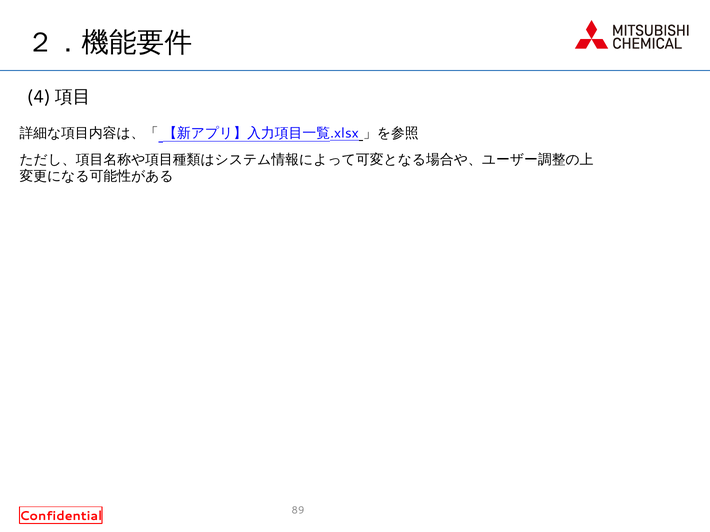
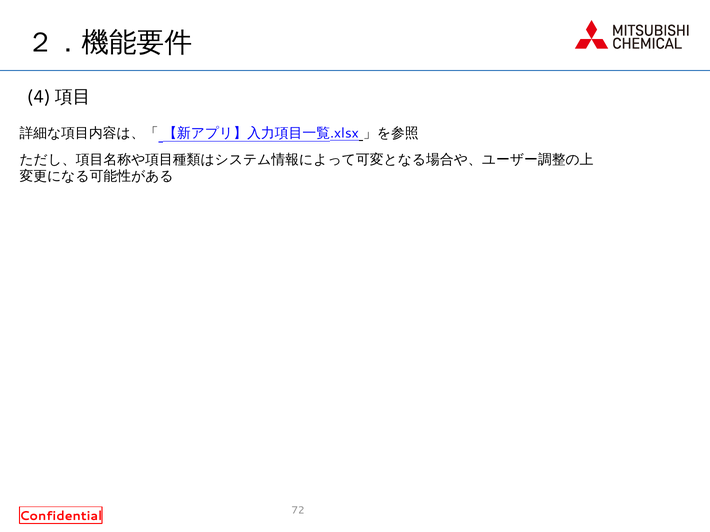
89: 89 -> 72
